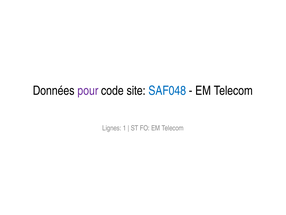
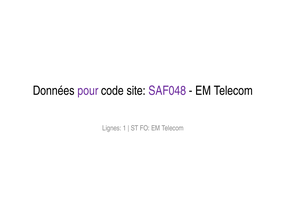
SAF048 colour: blue -> purple
